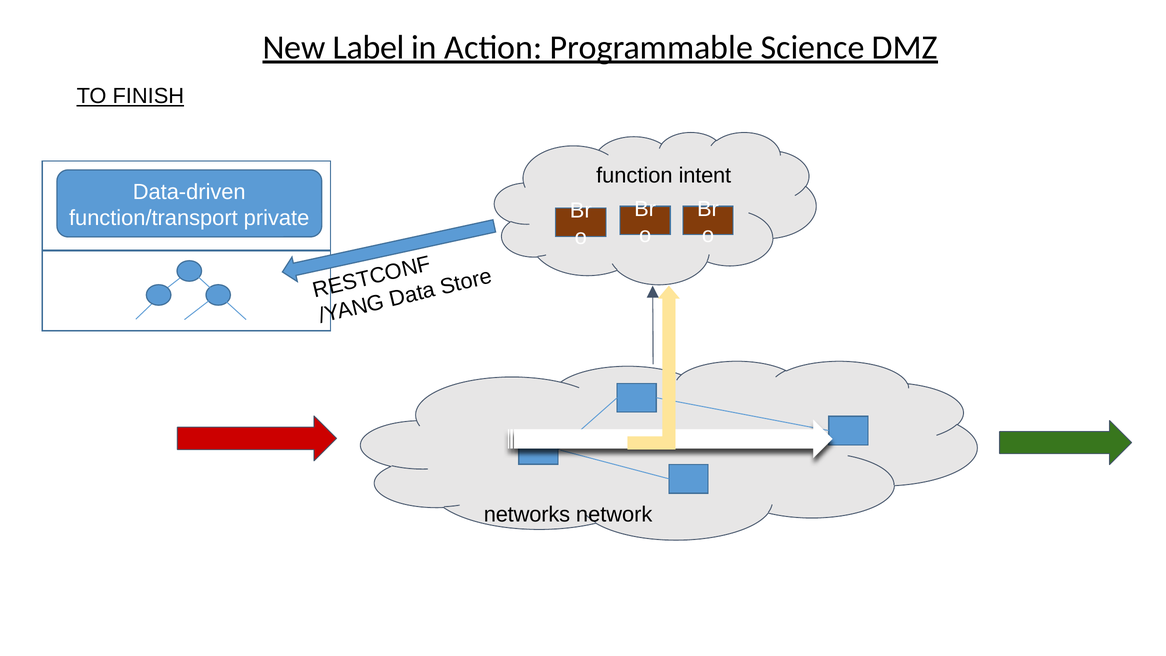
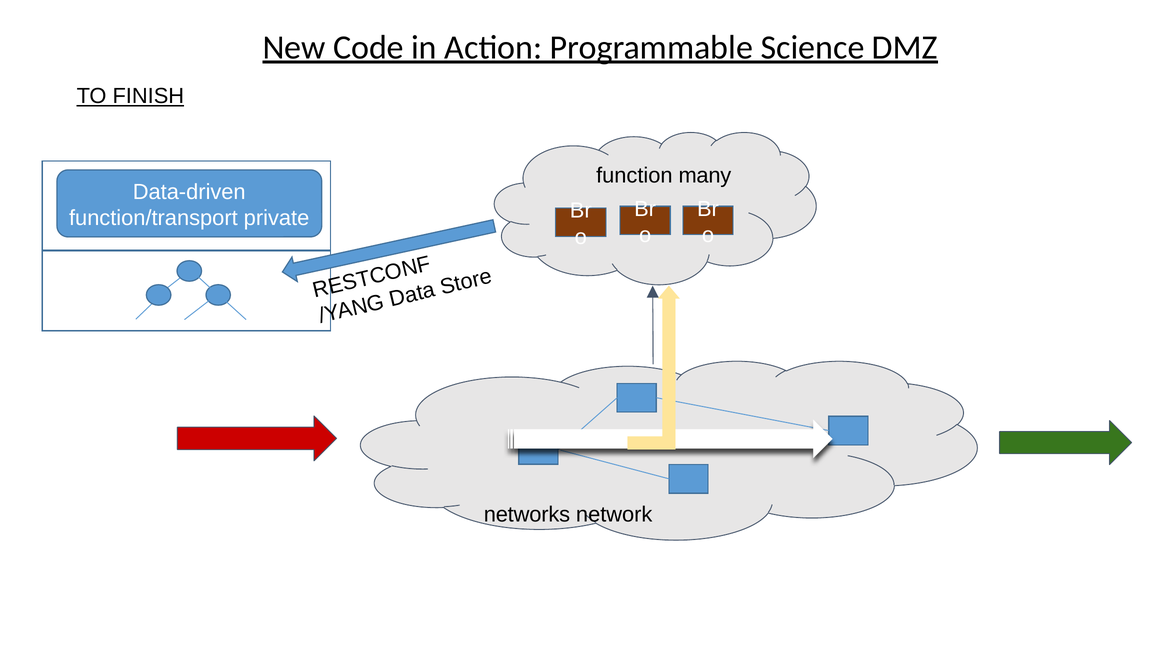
Label: Label -> Code
intent: intent -> many
